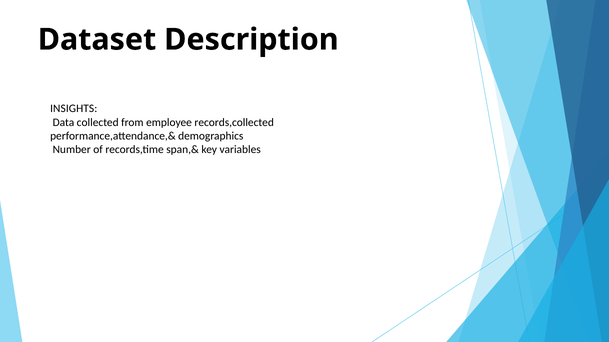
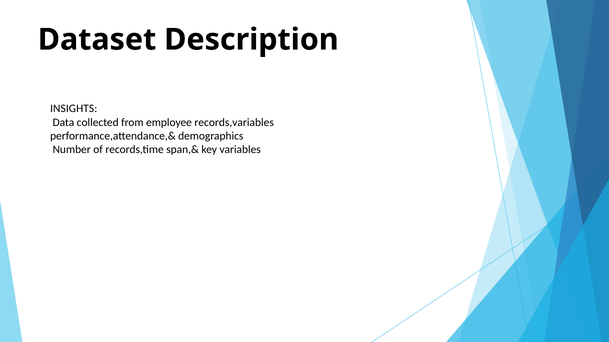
records,collected: records,collected -> records,variables
